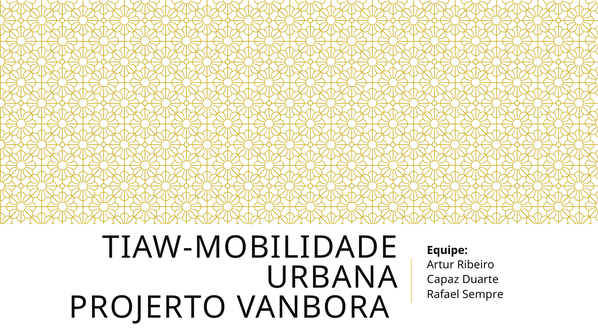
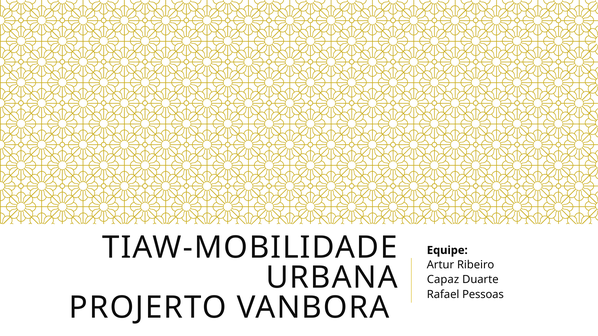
Sempre: Sempre -> Pessoas
